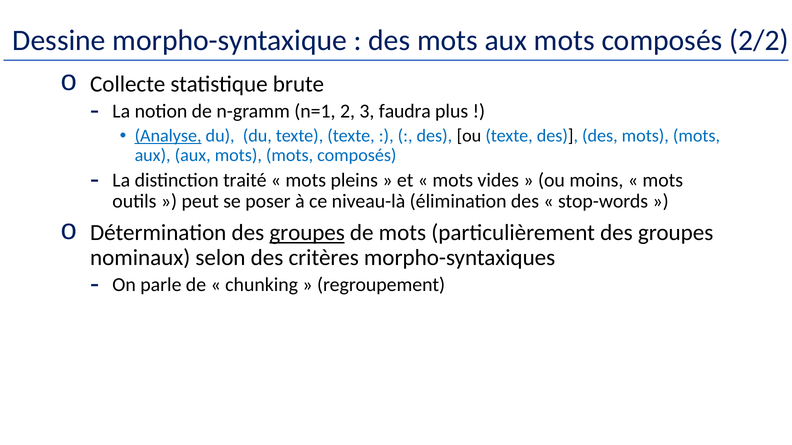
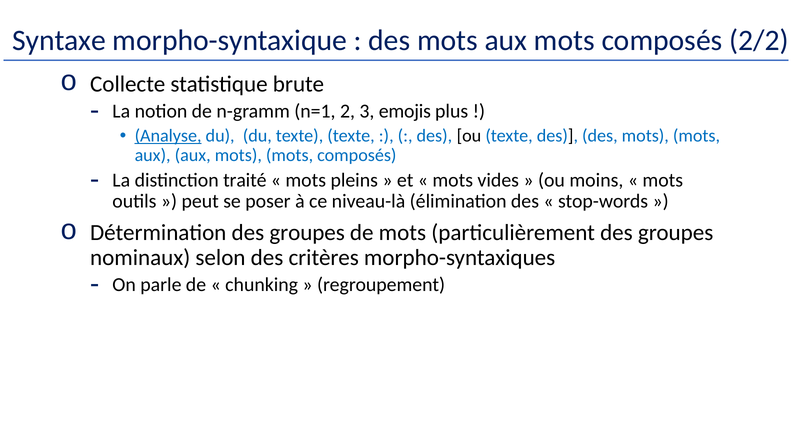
Dessine: Dessine -> Syntaxe
faudra: faudra -> emojis
groupes at (307, 233) underline: present -> none
